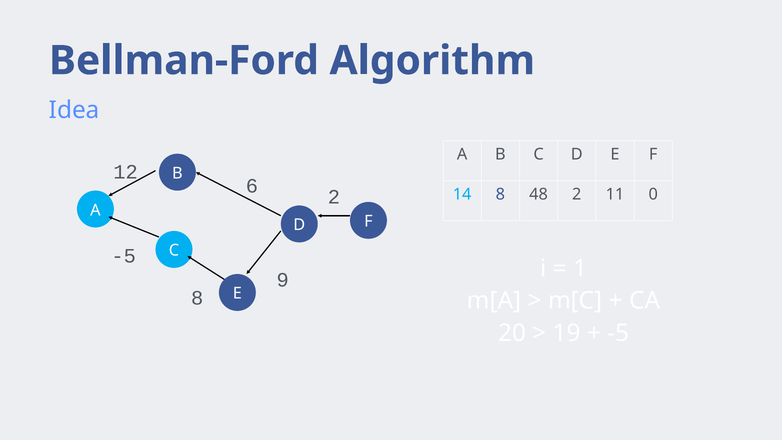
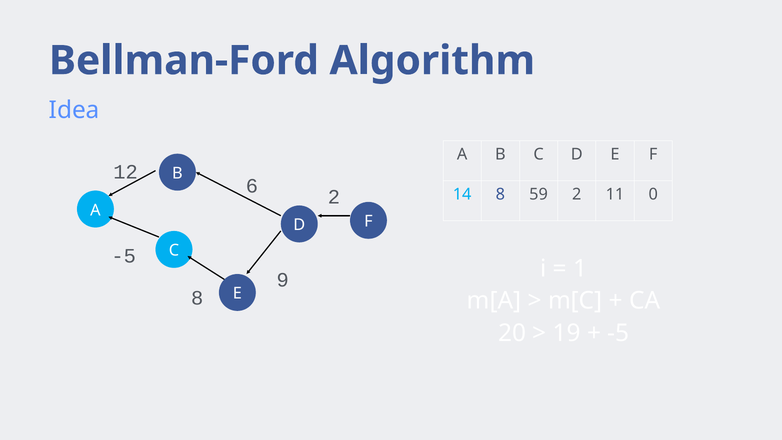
48: 48 -> 59
